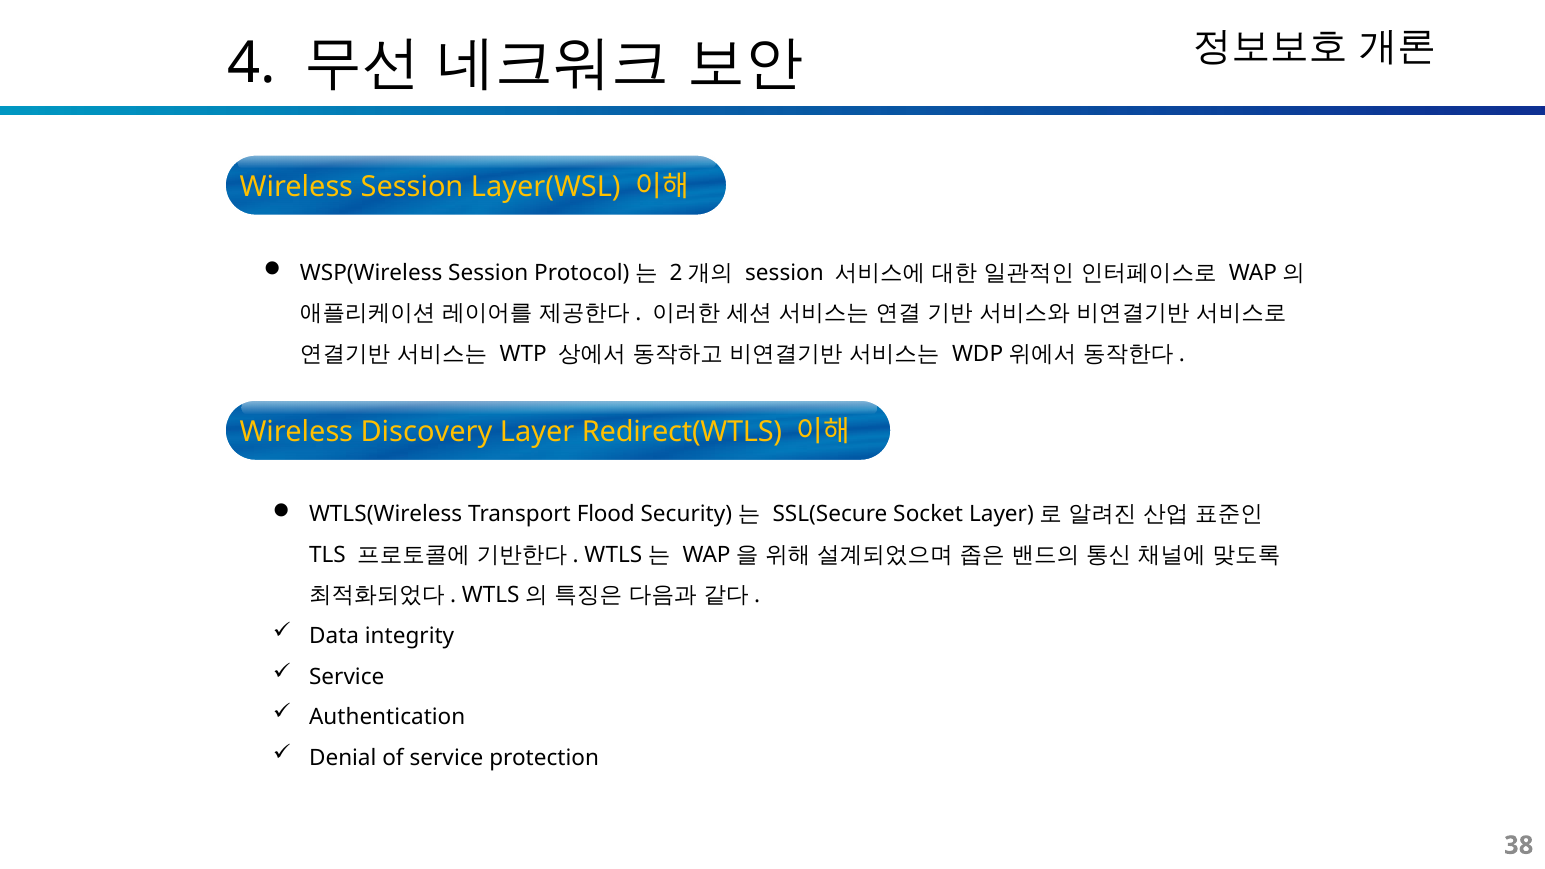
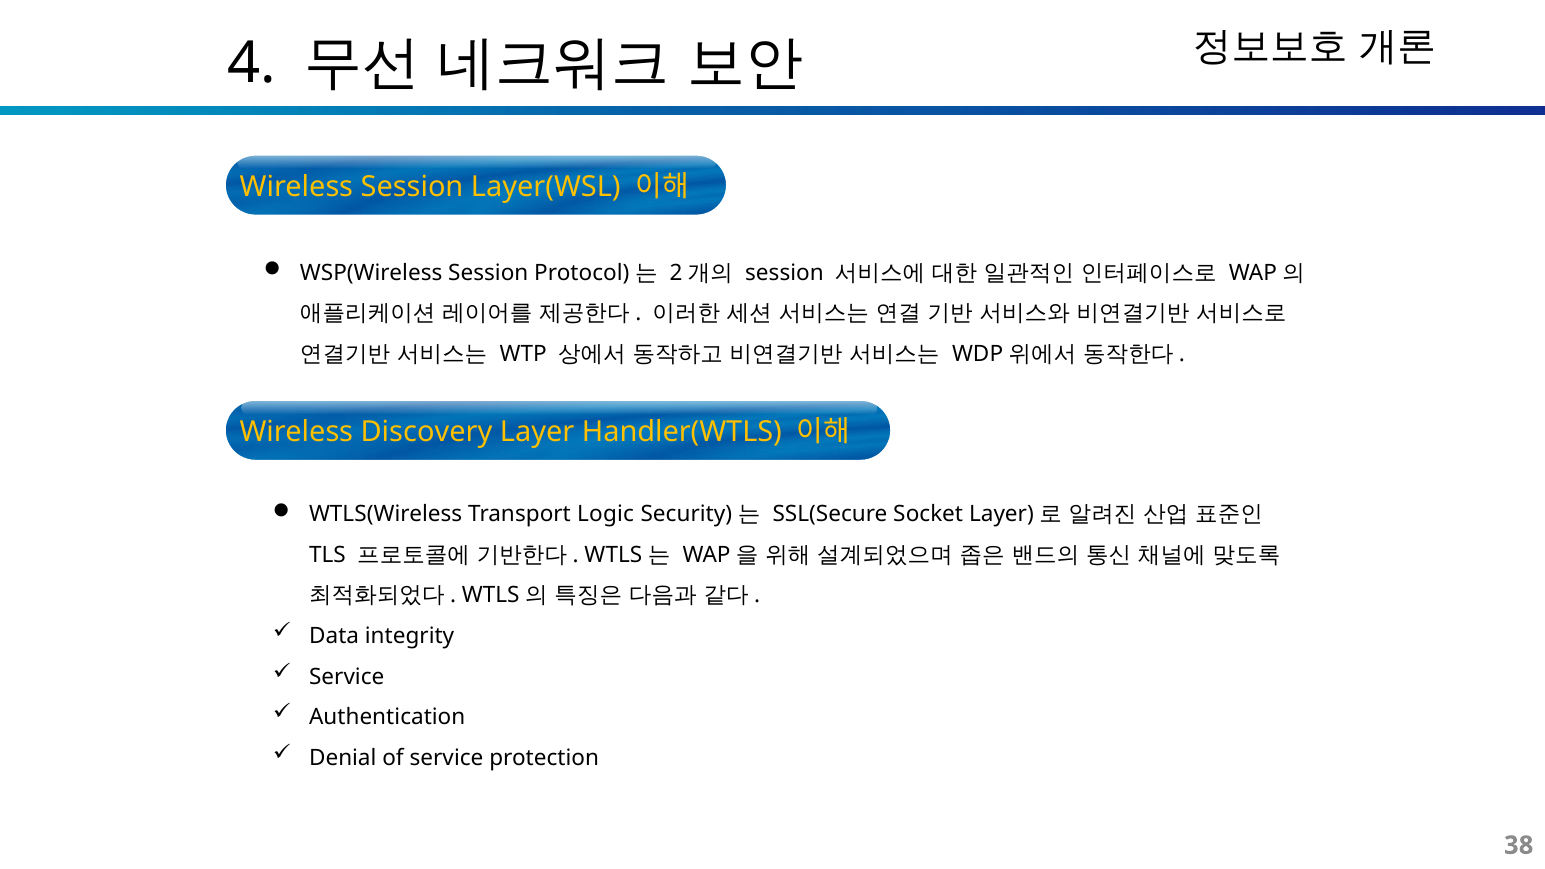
Redirect(WTLS: Redirect(WTLS -> Handler(WTLS
Flood: Flood -> Logic
